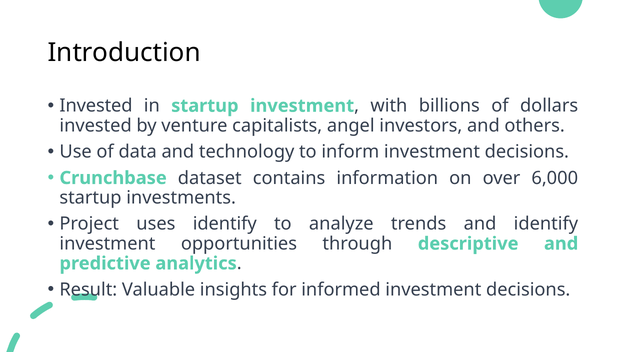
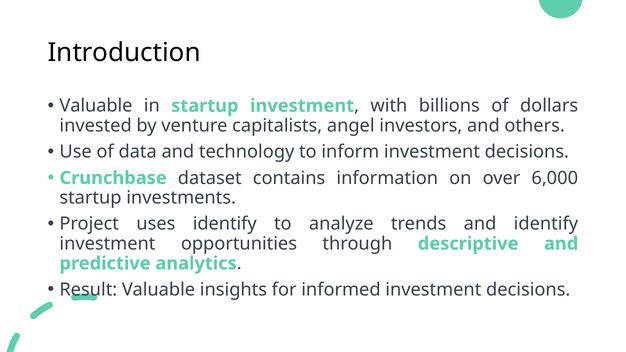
Invested at (96, 106): Invested -> Valuable
